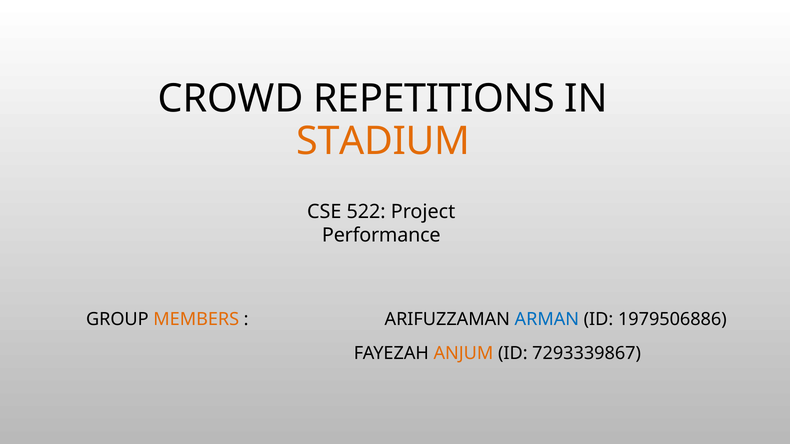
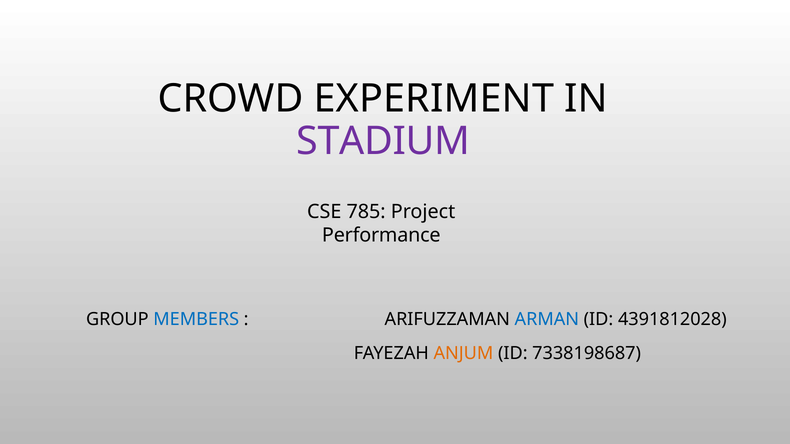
REPETITIONS: REPETITIONS -> EXPERIMENT
STADIUM colour: orange -> purple
522: 522 -> 785
MEMBERS colour: orange -> blue
1979506886: 1979506886 -> 4391812028
7293339867: 7293339867 -> 7338198687
